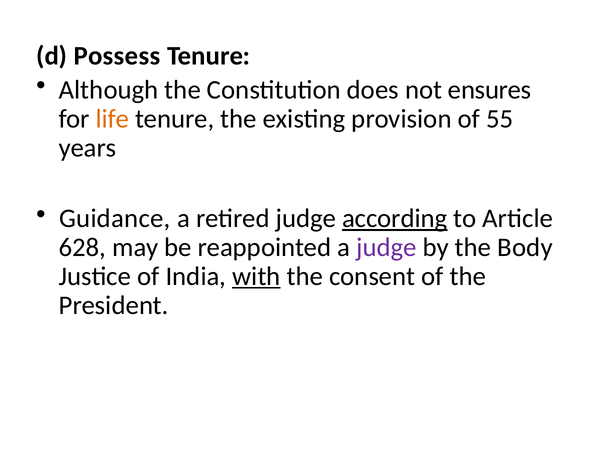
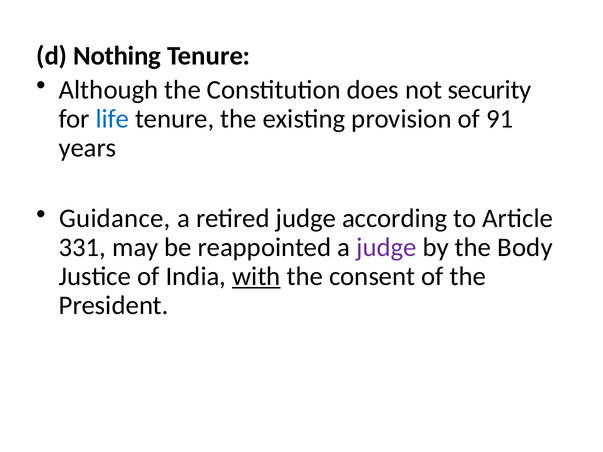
Possess: Possess -> Nothing
ensures: ensures -> security
life colour: orange -> blue
55: 55 -> 91
according underline: present -> none
628: 628 -> 331
